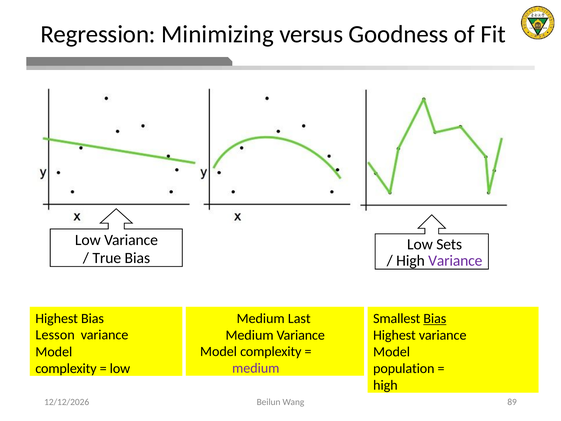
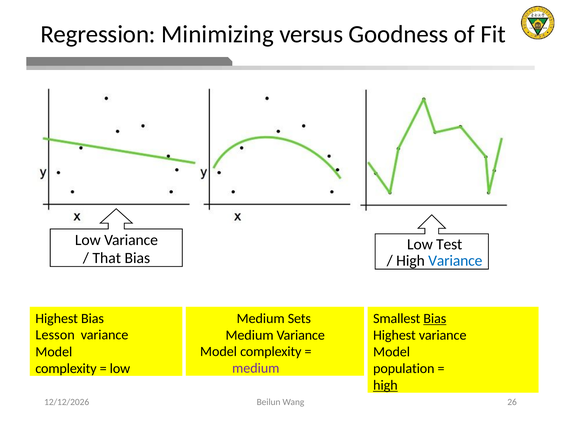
Sets: Sets -> Test
True: True -> That
Variance at (455, 261) colour: purple -> blue
Last: Last -> Sets
high at (385, 385) underline: none -> present
89: 89 -> 26
